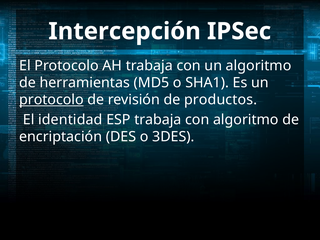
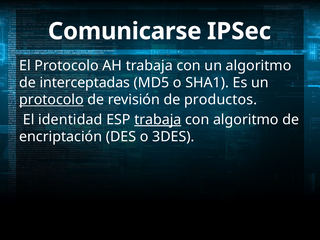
Intercepción: Intercepción -> Comunicarse
herramientas: herramientas -> interceptadas
trabaja at (158, 120) underline: none -> present
